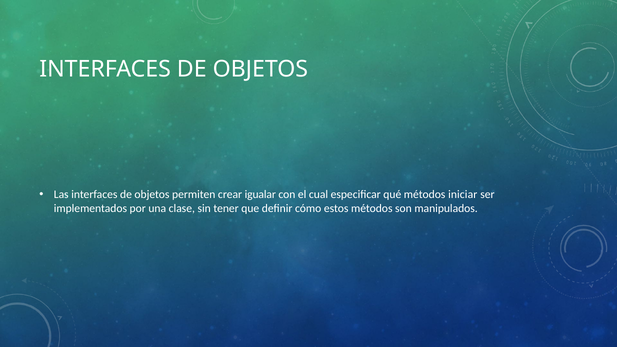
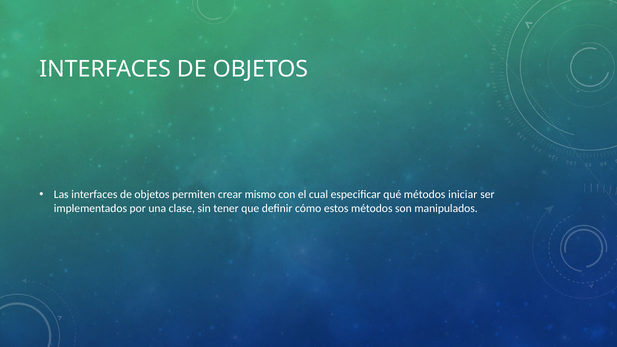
igualar: igualar -> mismo
